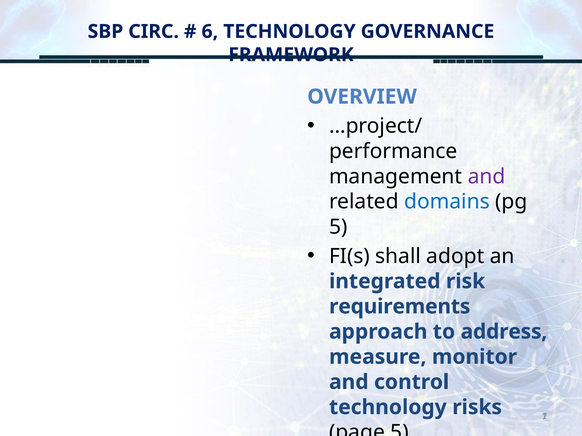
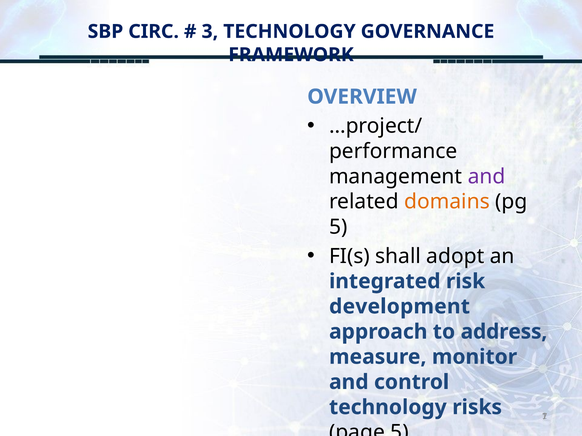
6: 6 -> 3
domains colour: blue -> orange
requirements: requirements -> development
